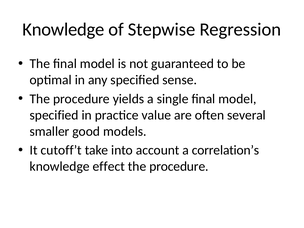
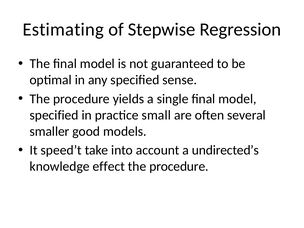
Knowledge at (63, 29): Knowledge -> Estimating
value: value -> small
cutoff’t: cutoff’t -> speed’t
correlation’s: correlation’s -> undirected’s
